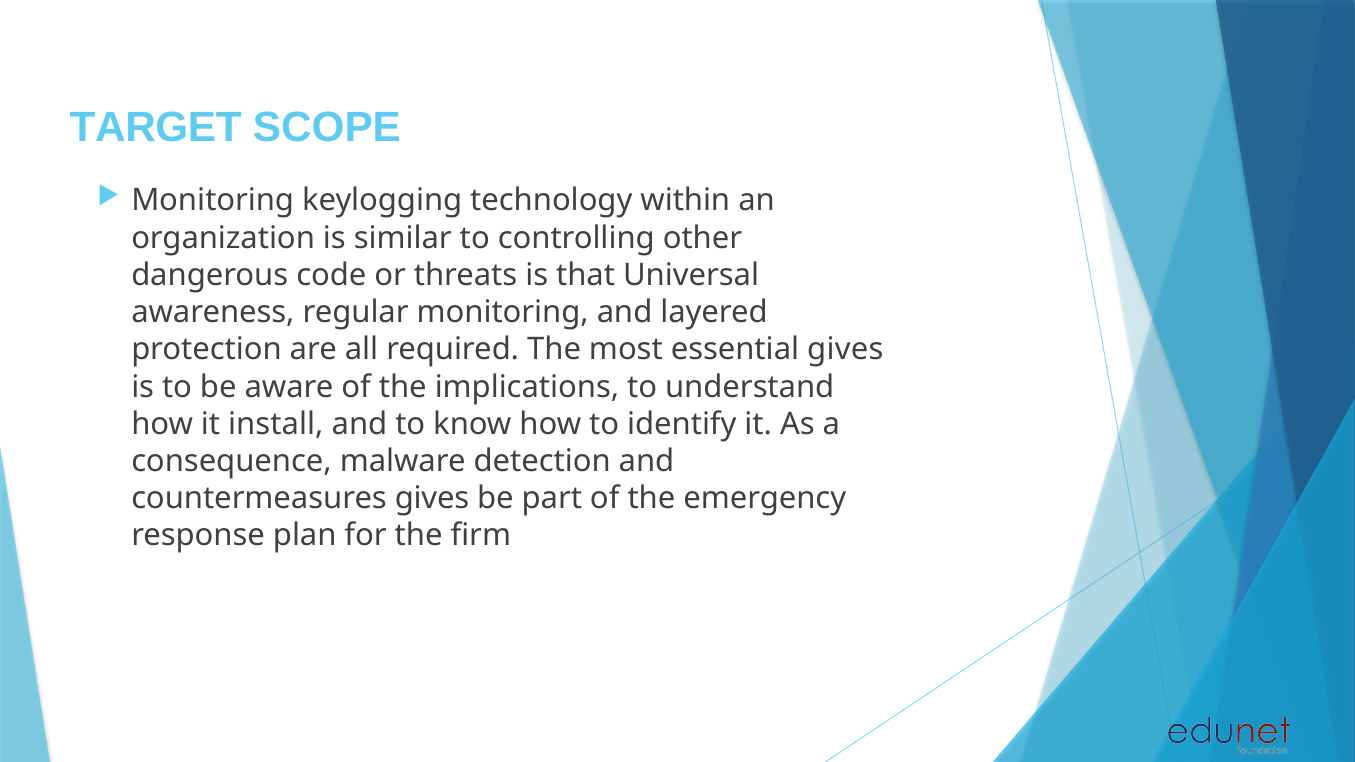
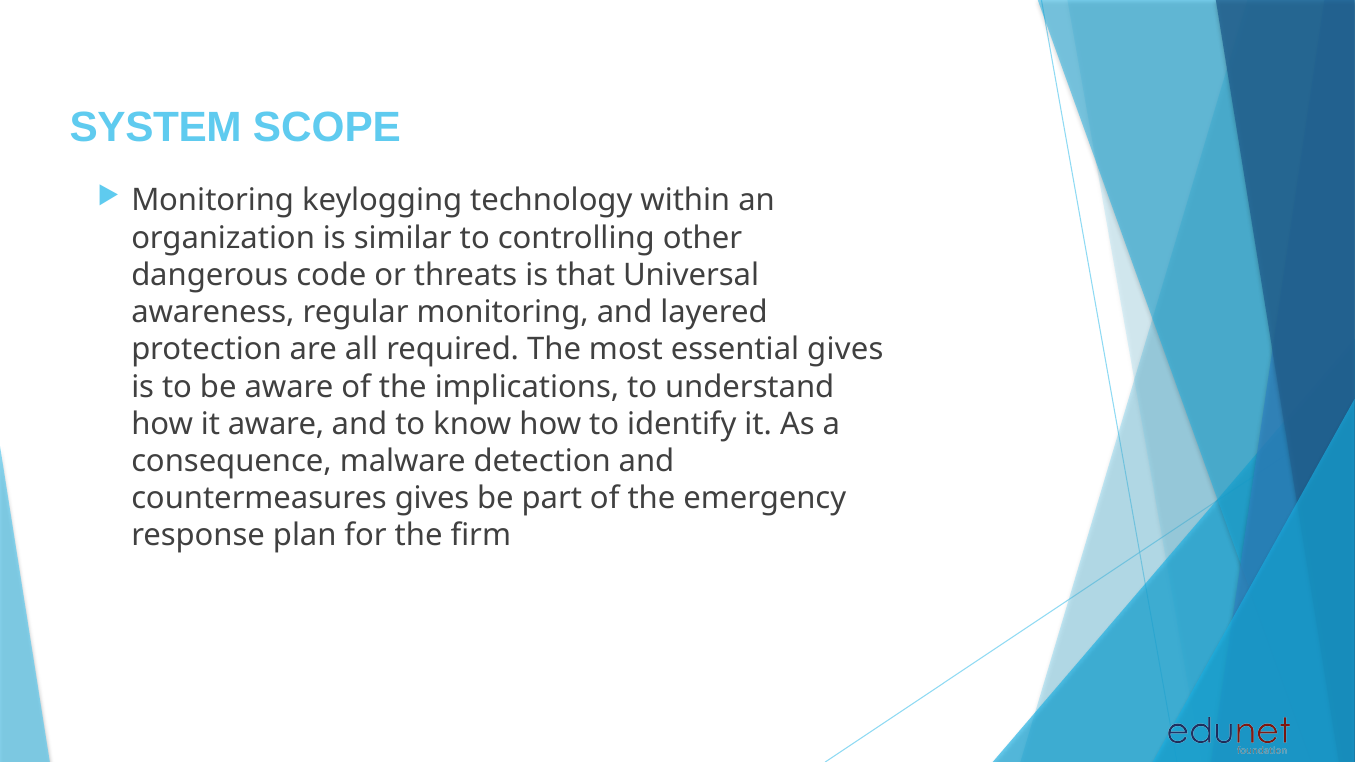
TARGET: TARGET -> SYSTEM
it install: install -> aware
